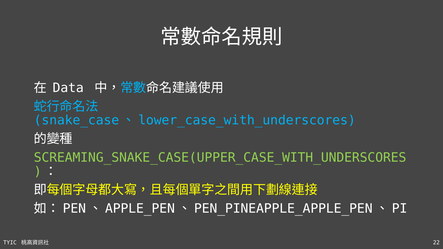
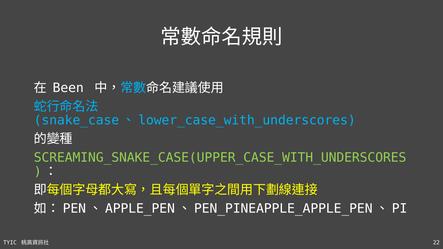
Data: Data -> Been
